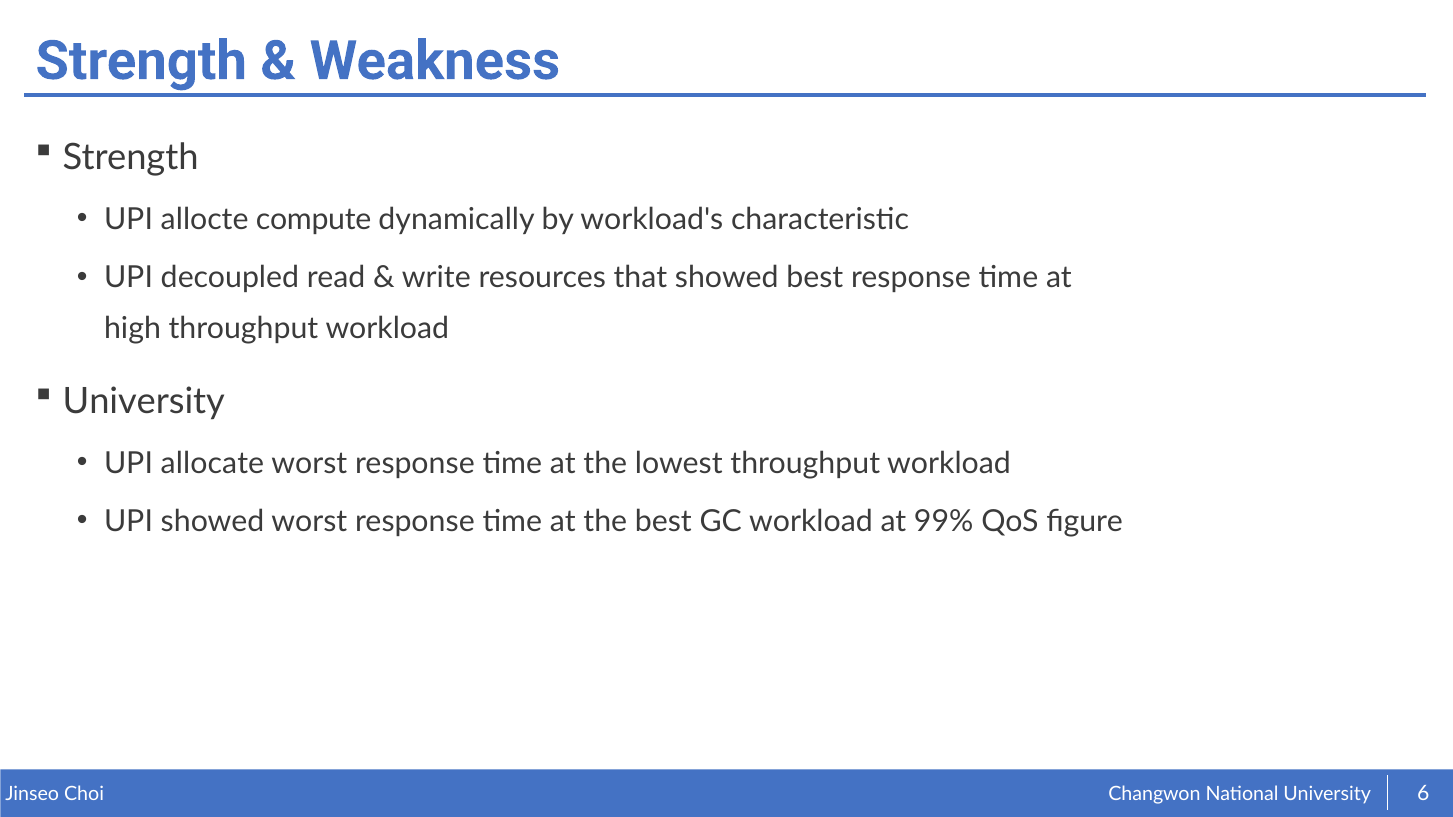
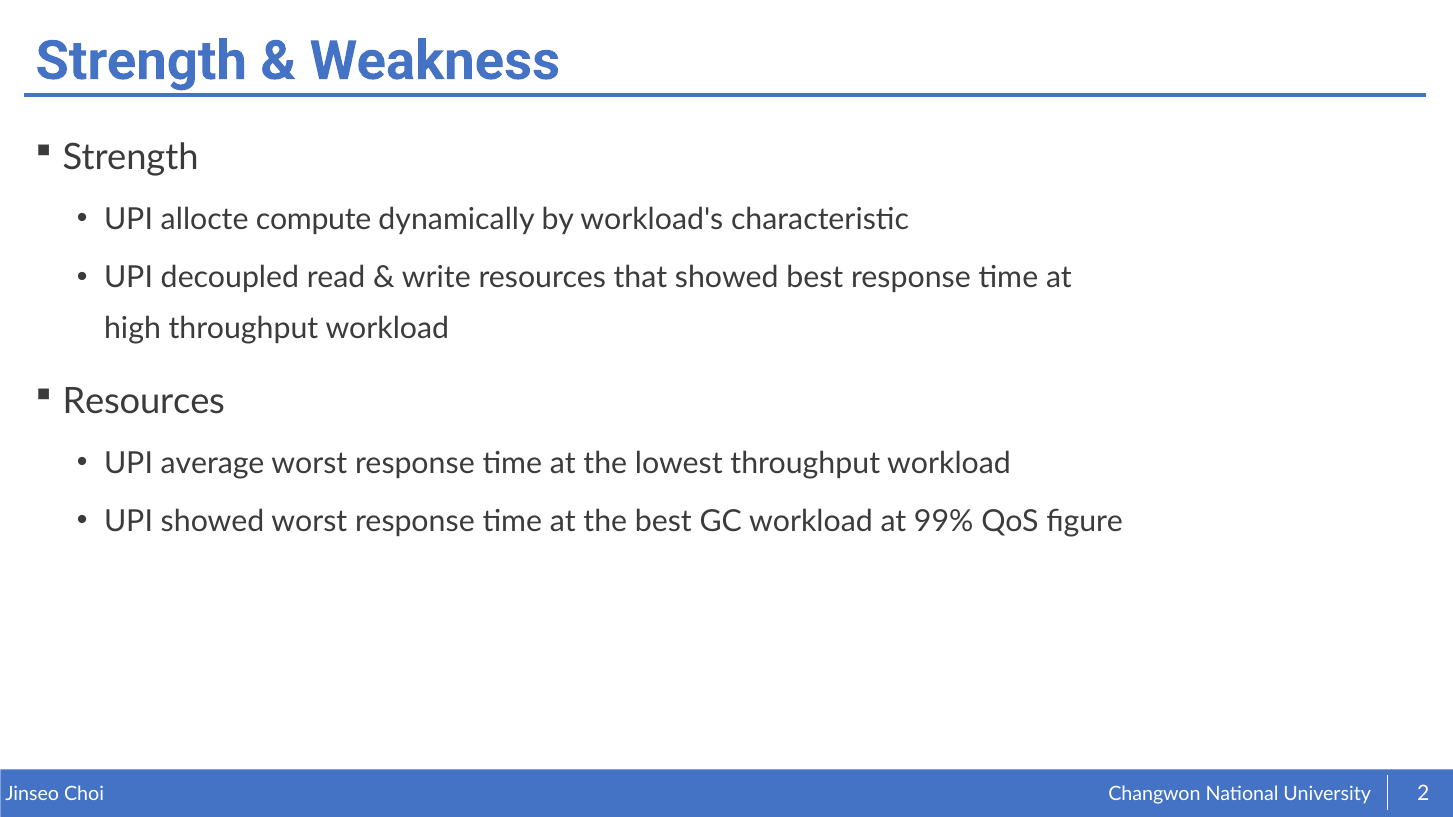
University at (144, 402): University -> Resources
allocate: allocate -> average
6: 6 -> 2
